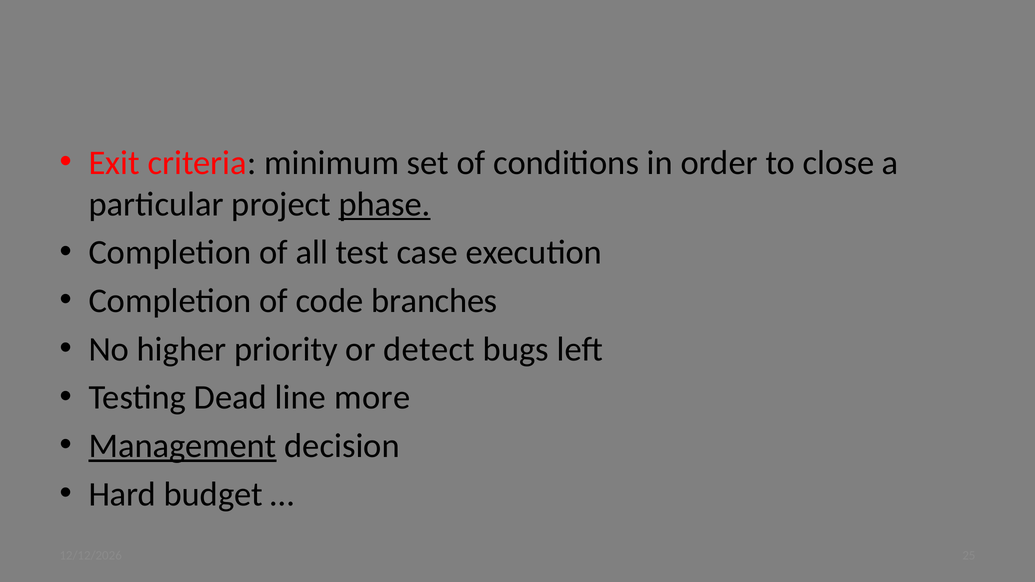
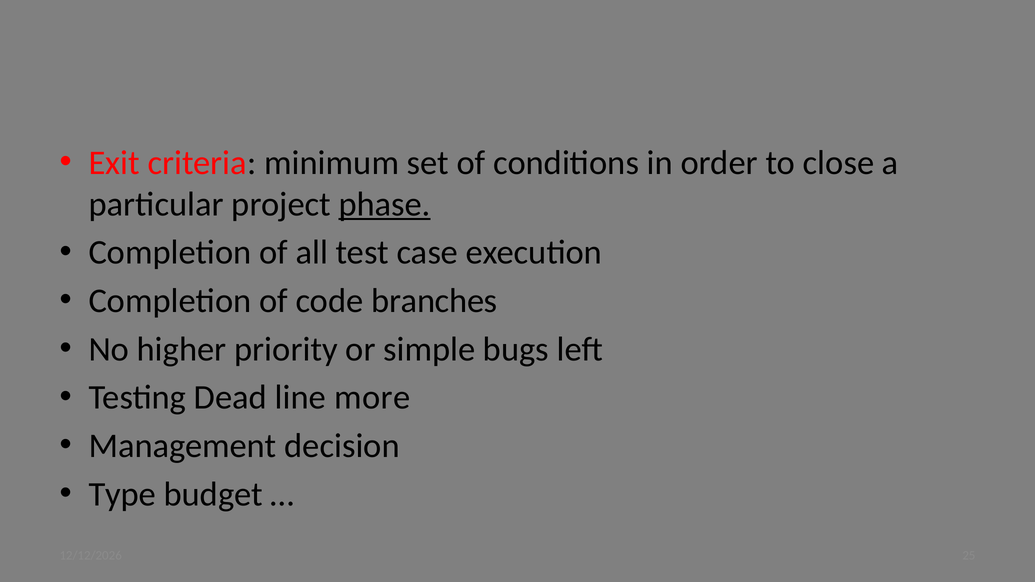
detect: detect -> simple
Management underline: present -> none
Hard: Hard -> Type
